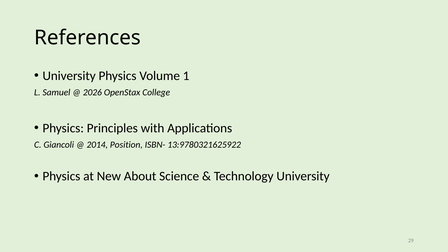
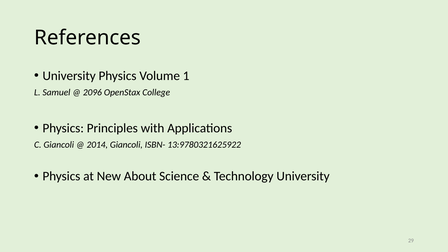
2026: 2026 -> 2096
2014 Position: Position -> Giancoli
